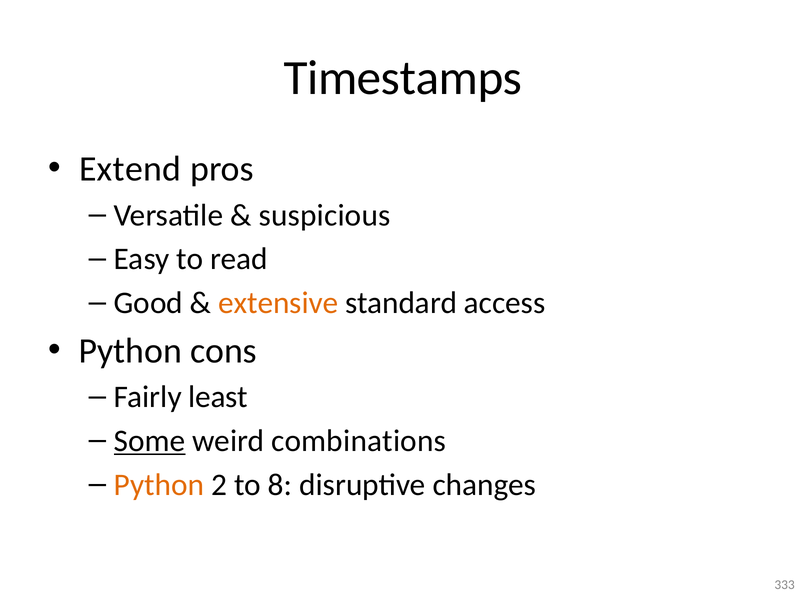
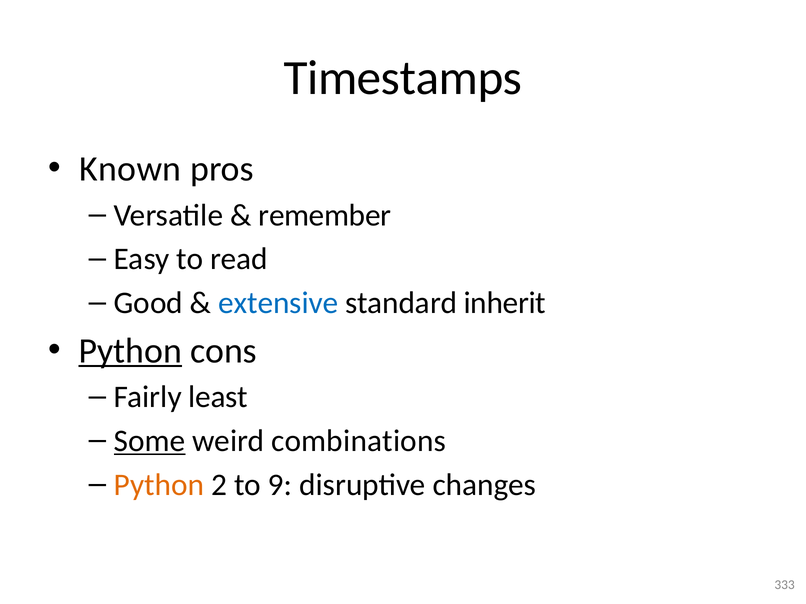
Extend: Extend -> Known
suspicious: suspicious -> remember
extensive colour: orange -> blue
access: access -> inherit
Python at (130, 351) underline: none -> present
8: 8 -> 9
